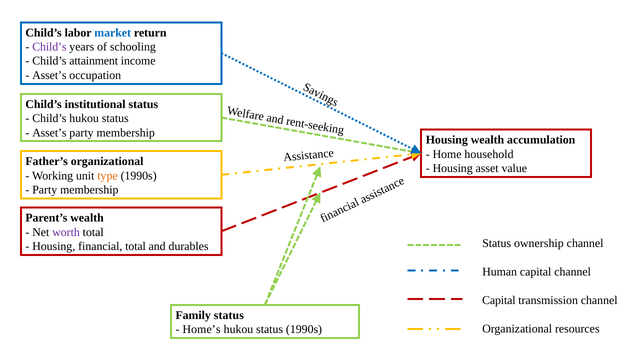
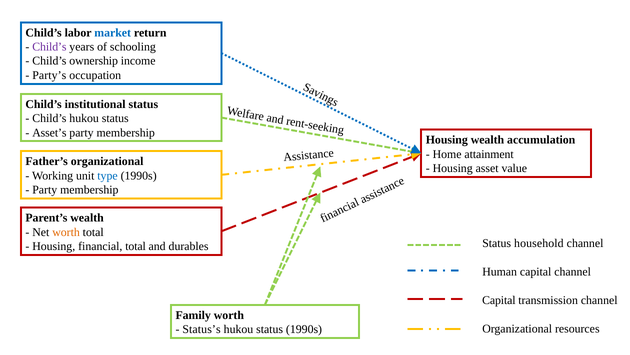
attainment: attainment -> ownership
Asset’s at (49, 75): Asset’s -> Party’s
household: household -> attainment
type colour: orange -> blue
worth at (66, 232) colour: purple -> orange
ownership: ownership -> household
Family status: status -> worth
Home’s: Home’s -> Status’s
